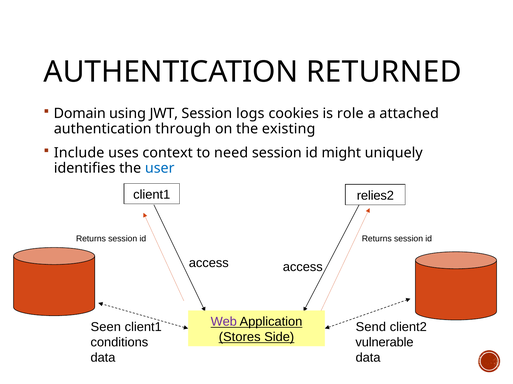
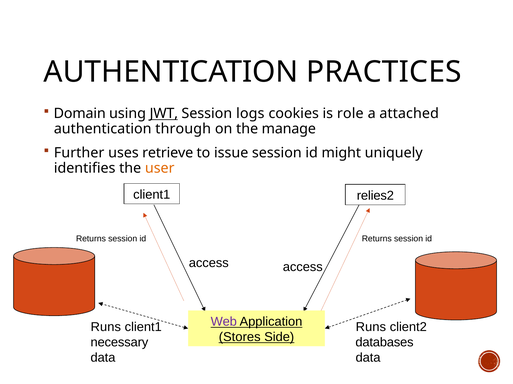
RETURNED: RETURNED -> PRACTICES
JWT underline: none -> present
existing: existing -> manage
Include: Include -> Further
context: context -> retrieve
need: need -> issue
user colour: blue -> orange
Seen at (106, 327): Seen -> Runs
Send at (371, 327): Send -> Runs
conditions: conditions -> necessary
vulnerable: vulnerable -> databases
